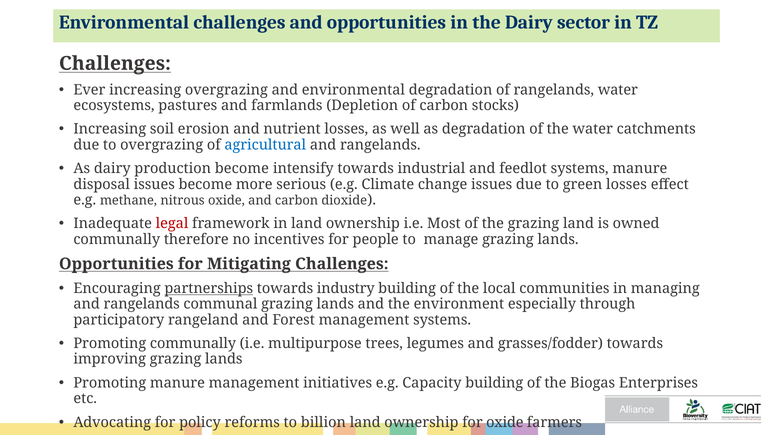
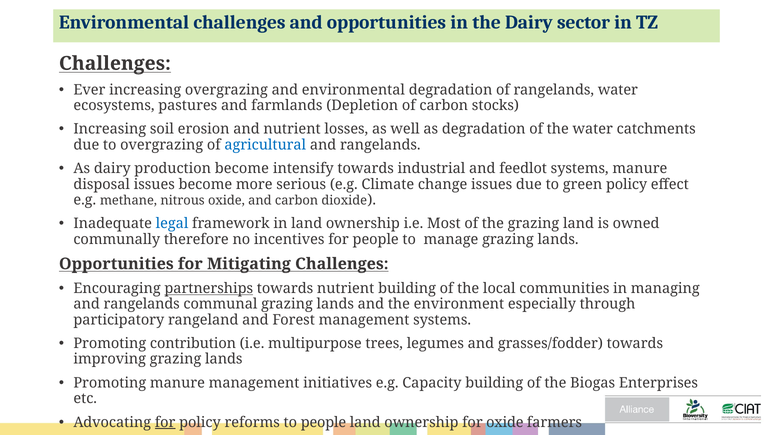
green losses: losses -> policy
legal colour: red -> blue
towards industry: industry -> nutrient
Promoting communally: communally -> contribution
for at (165, 422) underline: none -> present
to billion: billion -> people
